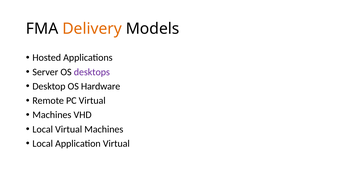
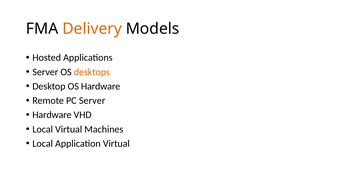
desktops colour: purple -> orange
PC Virtual: Virtual -> Server
Machines at (52, 115): Machines -> Hardware
